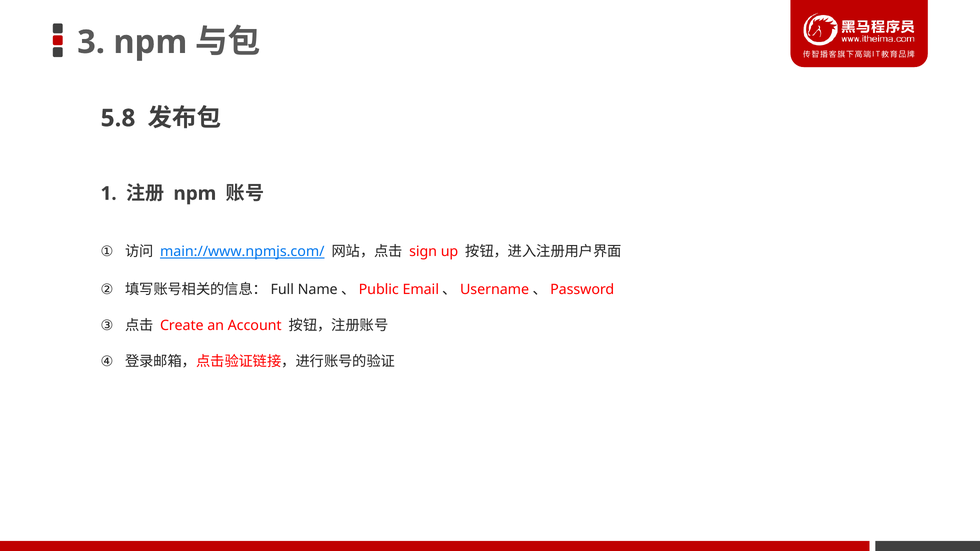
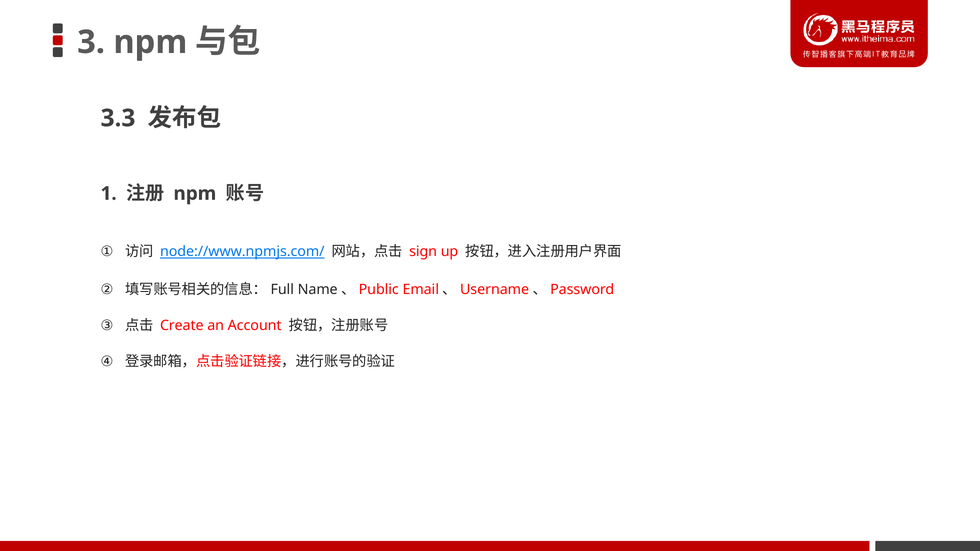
5.8: 5.8 -> 3.3
main://www.npmjs.com/: main://www.npmjs.com/ -> node://www.npmjs.com/
